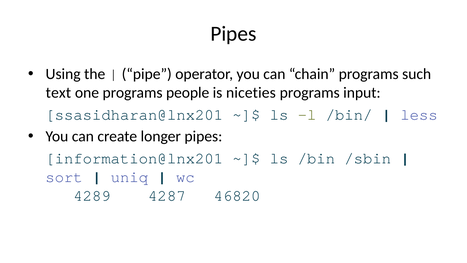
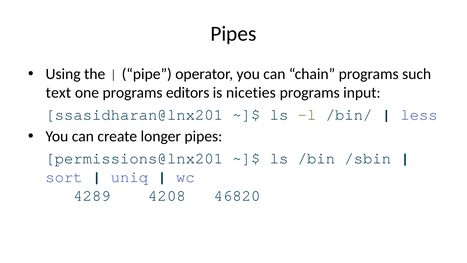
people: people -> editors
information@lnx201: information@lnx201 -> permissions@lnx201
4287: 4287 -> 4208
